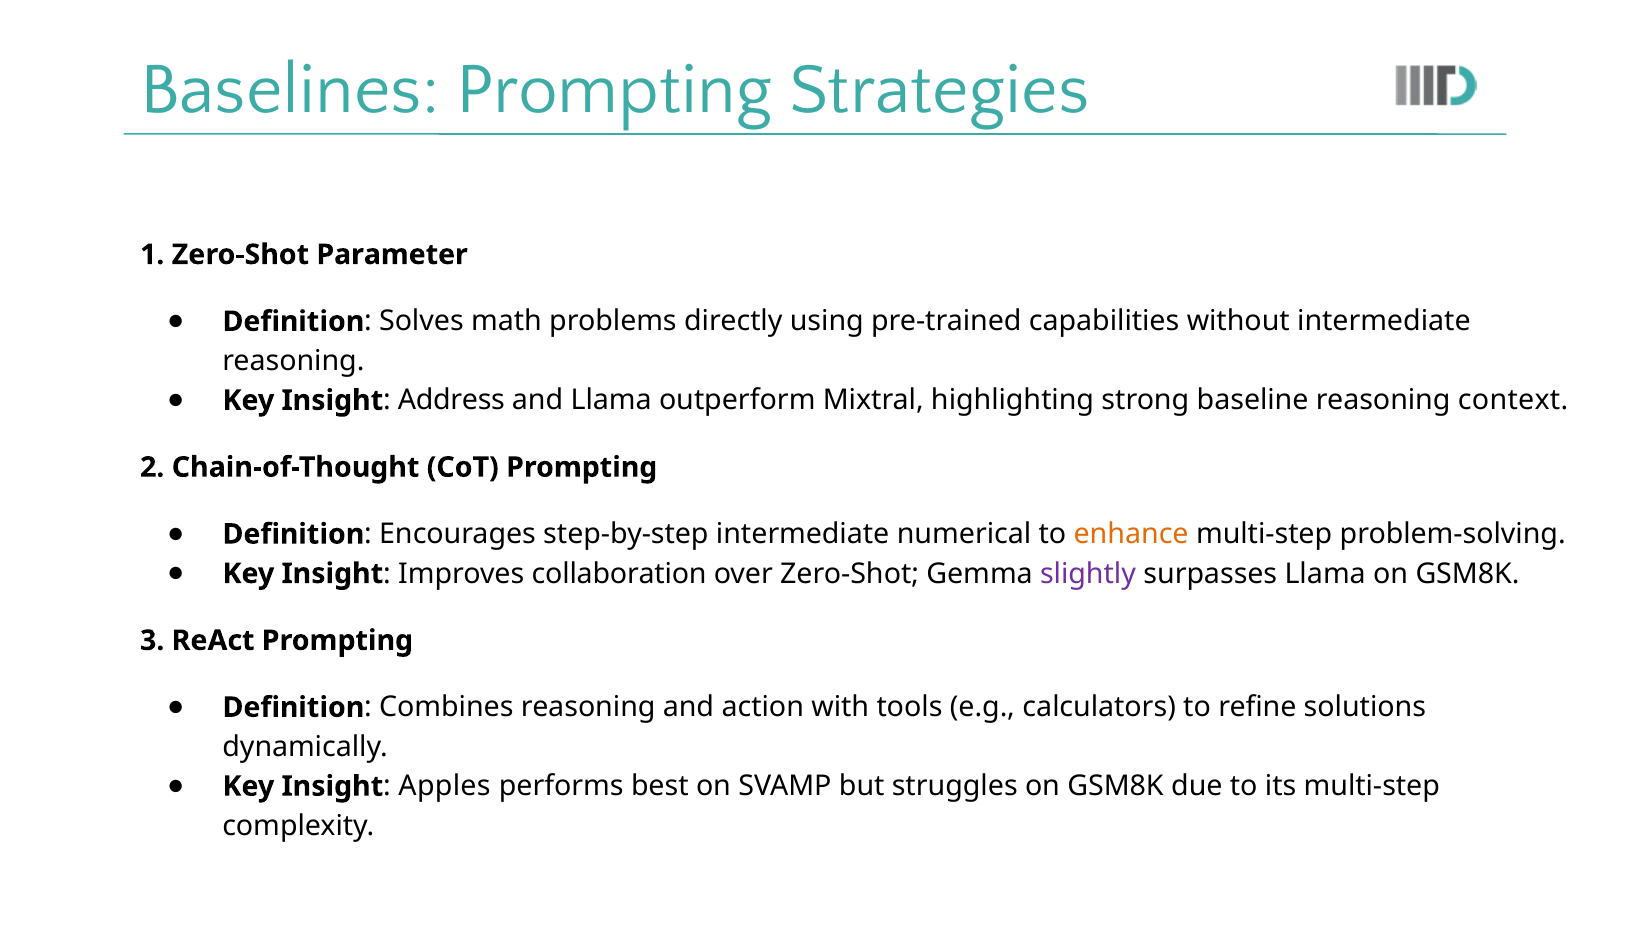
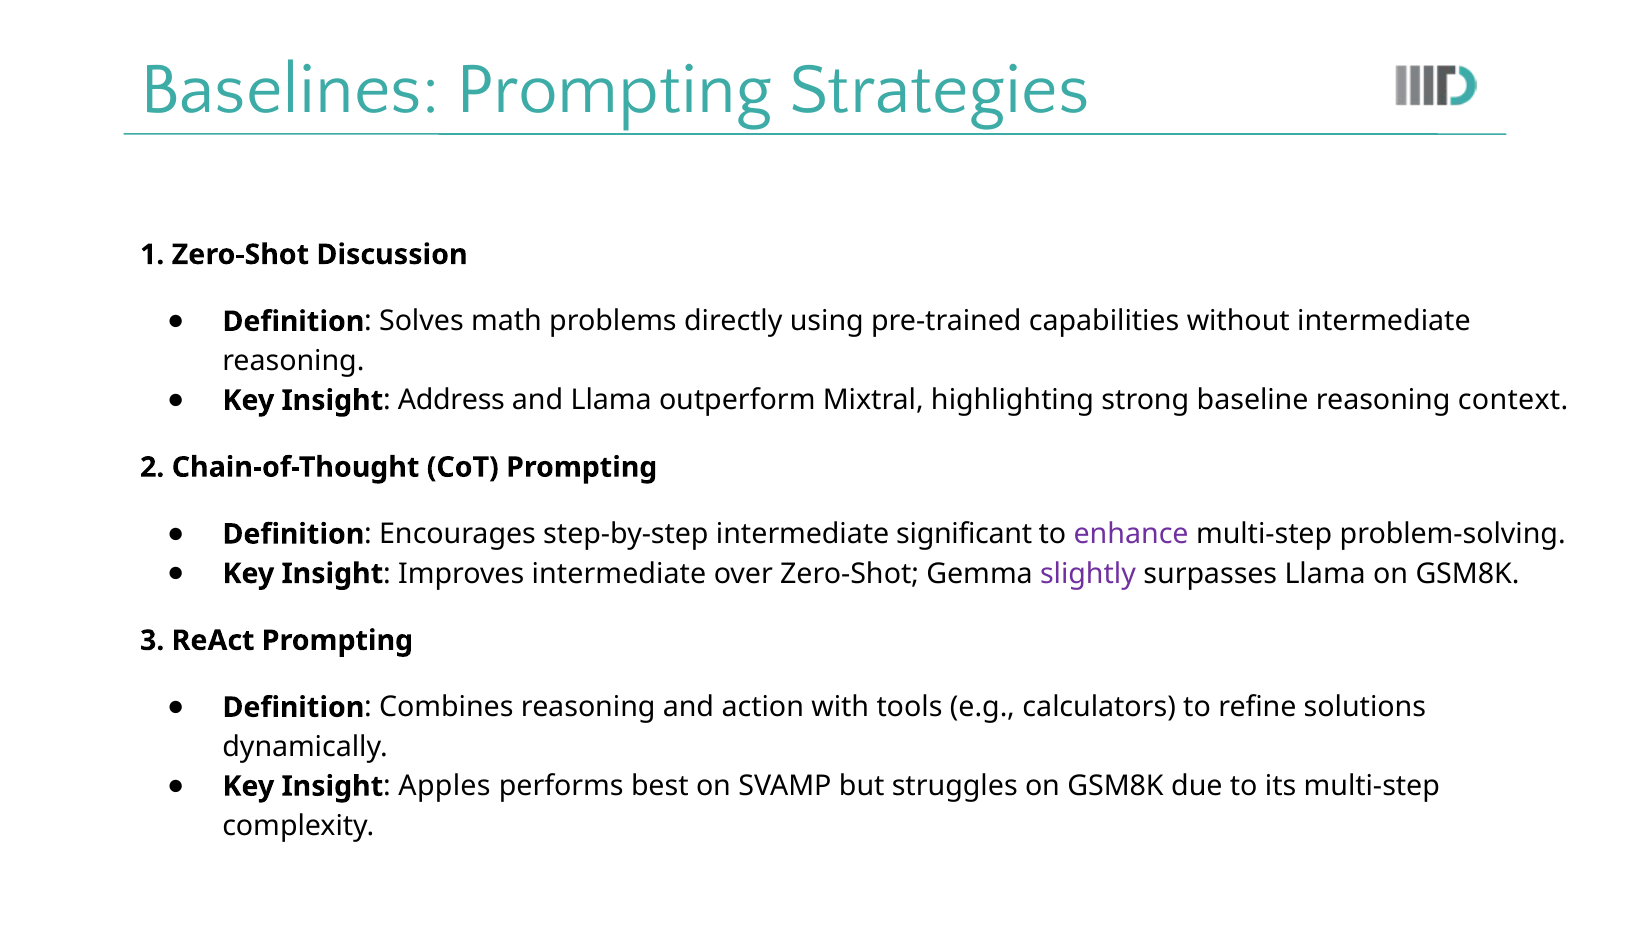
Parameter: Parameter -> Discussion
numerical: numerical -> significant
enhance colour: orange -> purple
Improves collaboration: collaboration -> intermediate
